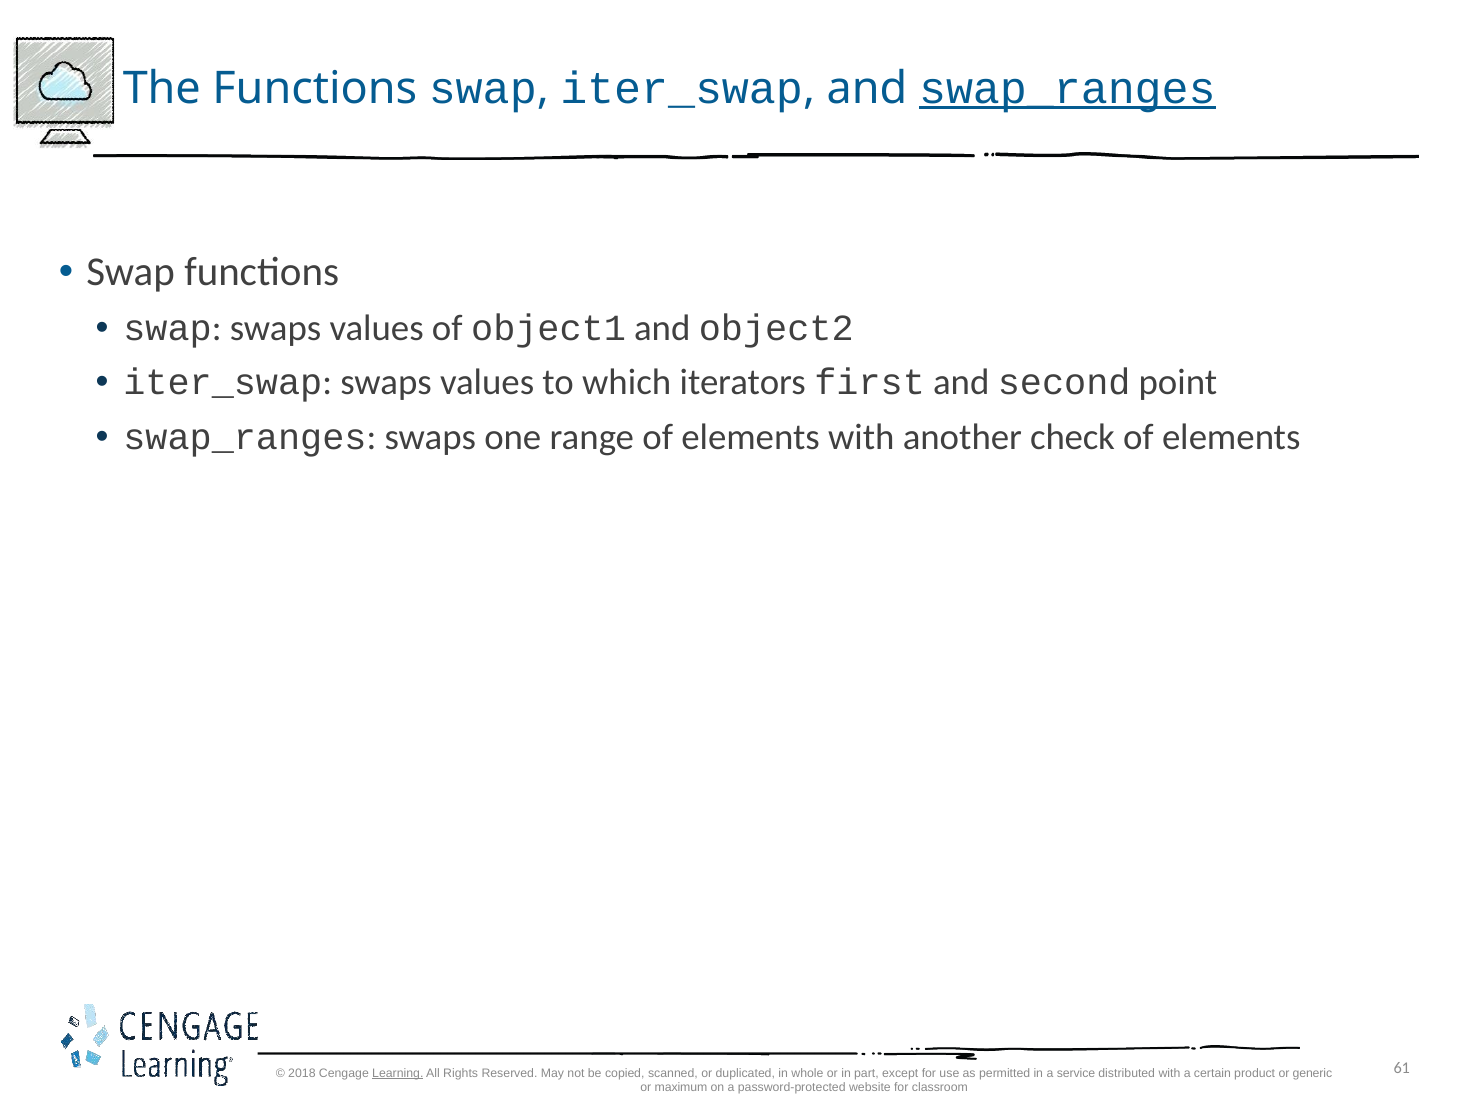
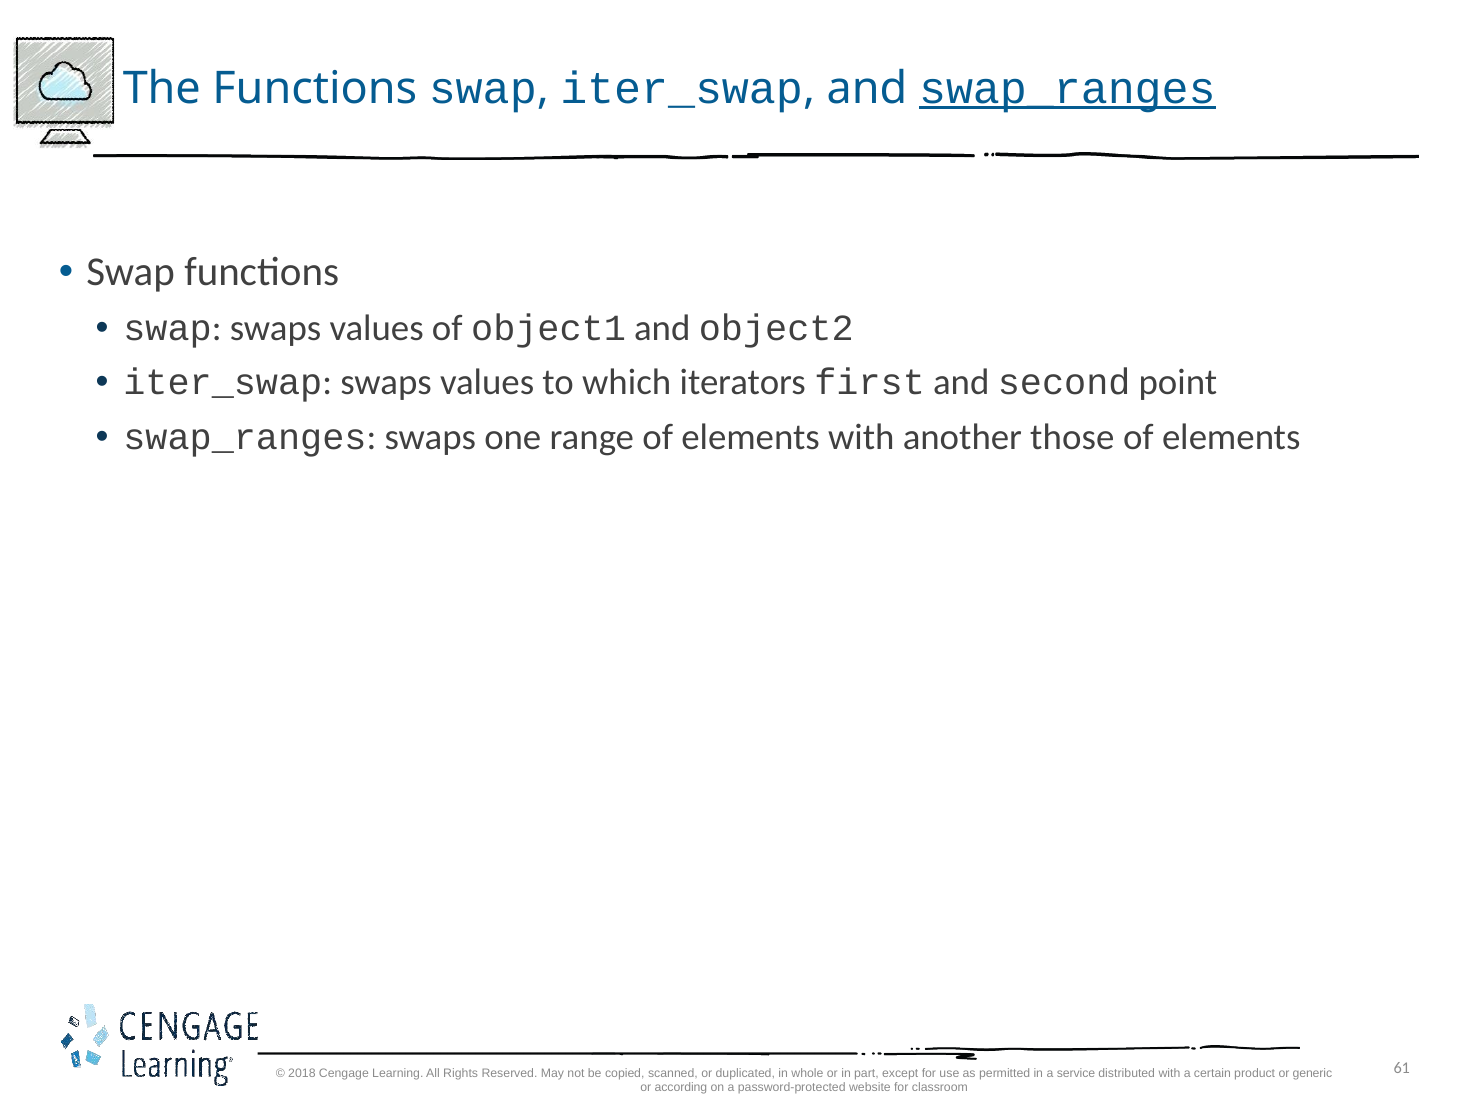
check: check -> those
Learning underline: present -> none
maximum: maximum -> according
